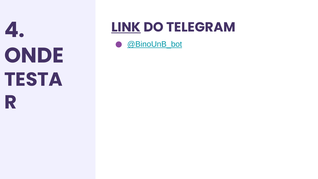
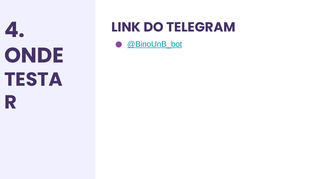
LINK underline: present -> none
